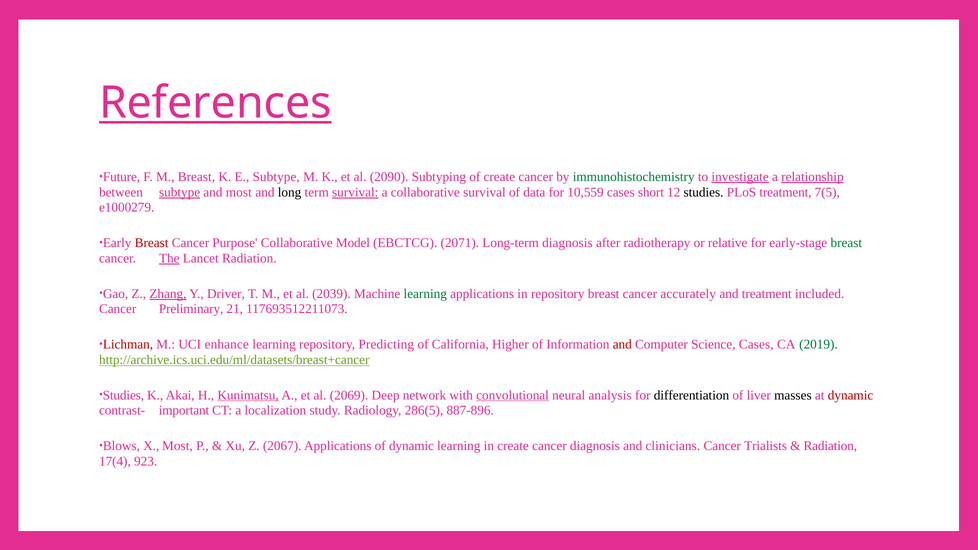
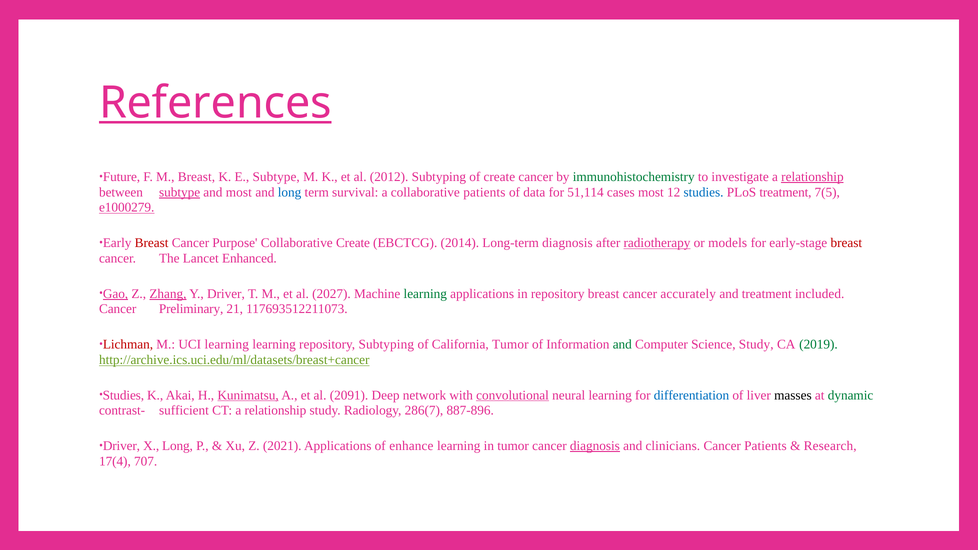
2090: 2090 -> 2012
investigate underline: present -> none
long at (290, 192) colour: black -> blue
survival at (355, 192) underline: present -> none
collaborative survival: survival -> patients
10,559: 10,559 -> 51,114
cases short: short -> most
studies at (704, 192) colour: black -> blue
e1000279 underline: none -> present
Collaborative Model: Model -> Create
2071: 2071 -> 2014
radiotherapy underline: none -> present
relative: relative -> models
breast at (846, 243) colour: green -> red
The underline: present -> none
Lancet Radiation: Radiation -> Enhanced
Gao underline: none -> present
2039: 2039 -> 2027
UCI enhance: enhance -> learning
repository Predicting: Predicting -> Subtyping
California Higher: Higher -> Tumor
and at (622, 344) colour: red -> green
Science Cases: Cases -> Study
2069: 2069 -> 2091
neural analysis: analysis -> learning
differentiation colour: black -> blue
dynamic at (851, 395) colour: red -> green
important: important -> sufficient
CT a localization: localization -> relationship
286(5: 286(5 -> 286(7
Blows at (121, 446): Blows -> Driver
X Most: Most -> Long
2067: 2067 -> 2021
of dynamic: dynamic -> enhance
in create: create -> tumor
diagnosis at (595, 446) underline: none -> present
Cancer Trialists: Trialists -> Patients
Radiation at (830, 446): Radiation -> Research
923: 923 -> 707
